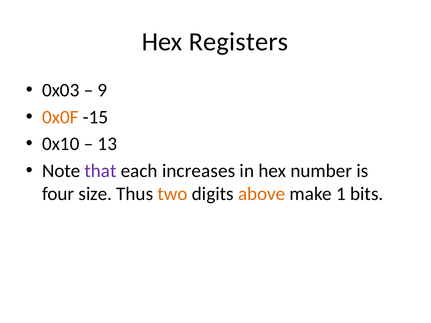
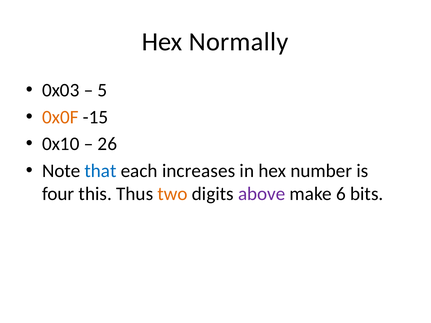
Registers: Registers -> Normally
9: 9 -> 5
13: 13 -> 26
that colour: purple -> blue
size: size -> this
above colour: orange -> purple
1: 1 -> 6
